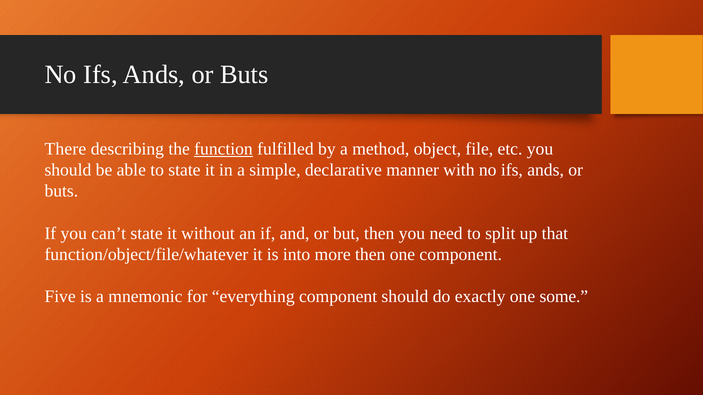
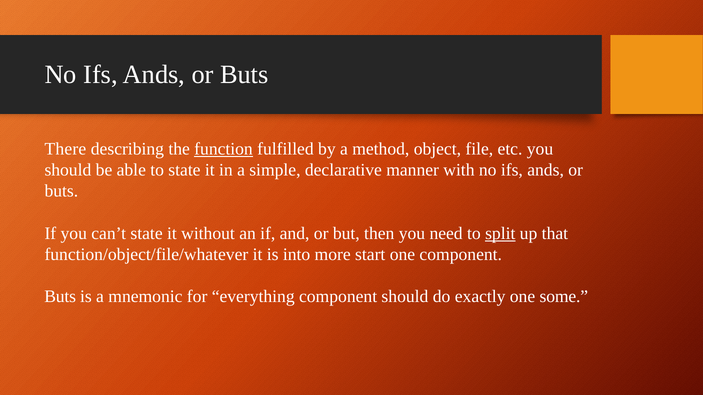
split underline: none -> present
more then: then -> start
Five at (60, 297): Five -> Buts
